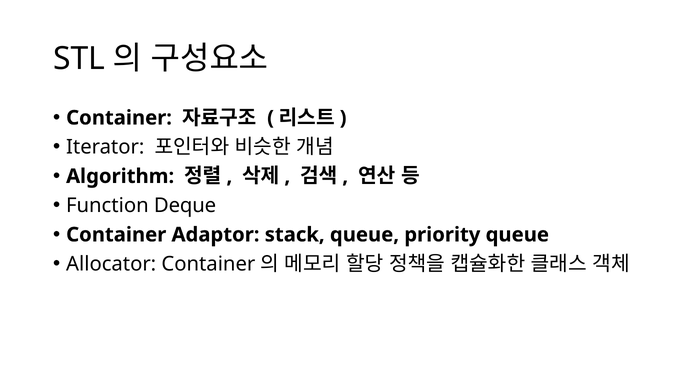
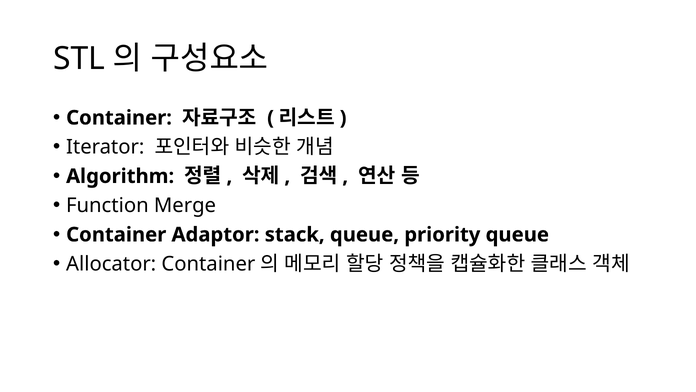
Deque: Deque -> Merge
